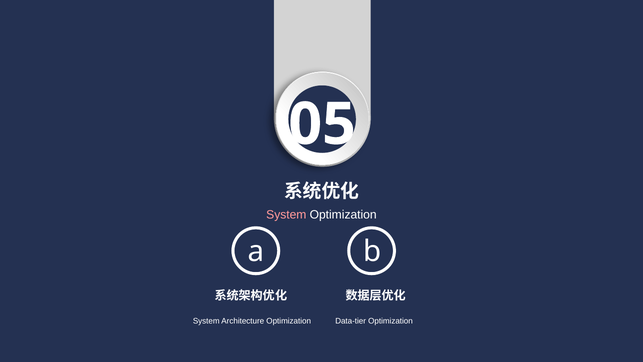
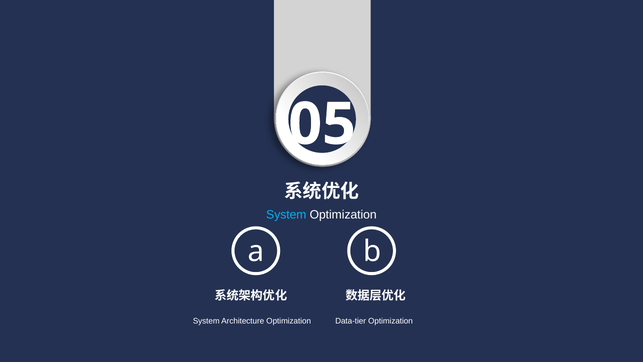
System at (286, 214) colour: pink -> light blue
